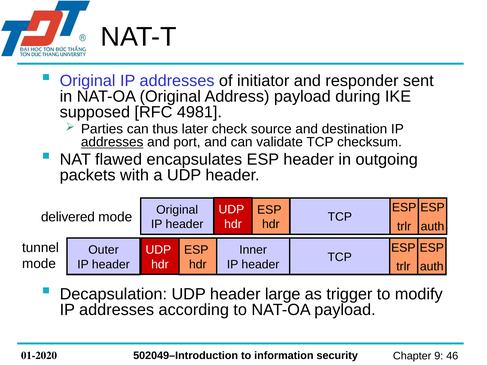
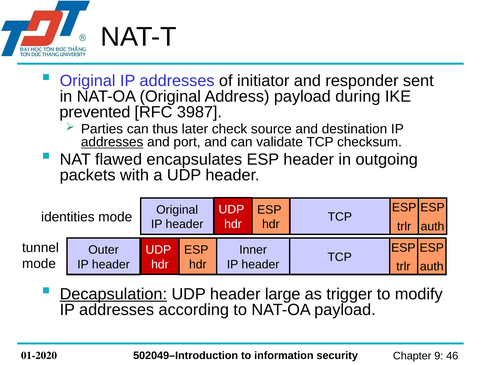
supposed: supposed -> prevented
4981: 4981 -> 3987
delivered: delivered -> identities
Decapsulation underline: none -> present
